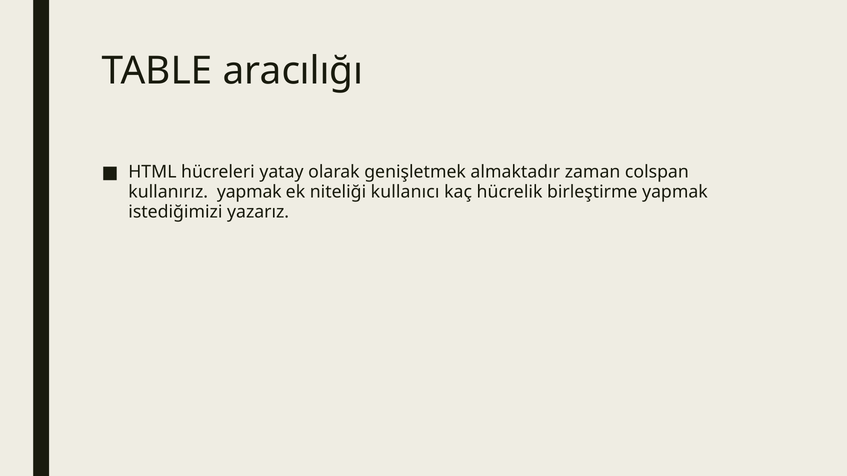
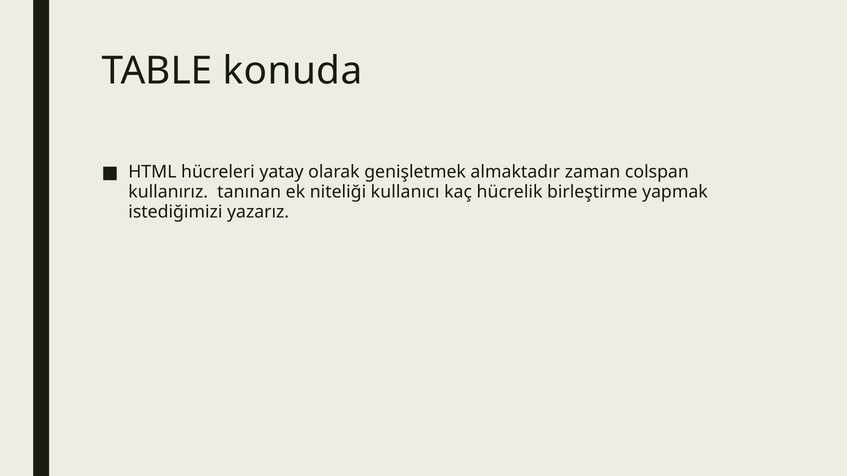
aracılığı: aracılığı -> konuda
kullanırız yapmak: yapmak -> tanınan
